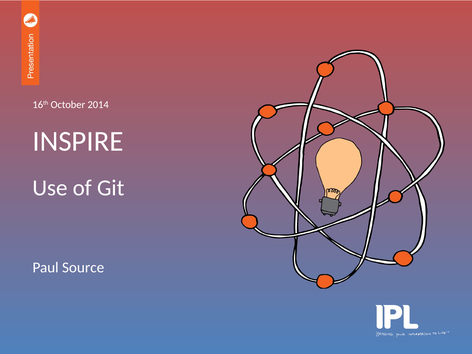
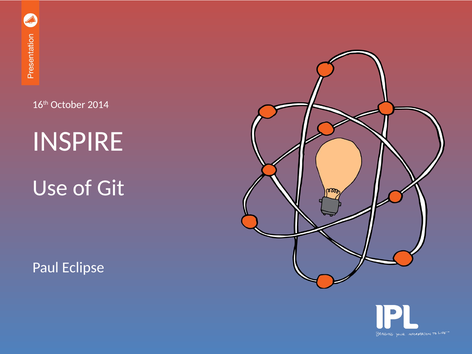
Source: Source -> Eclipse
